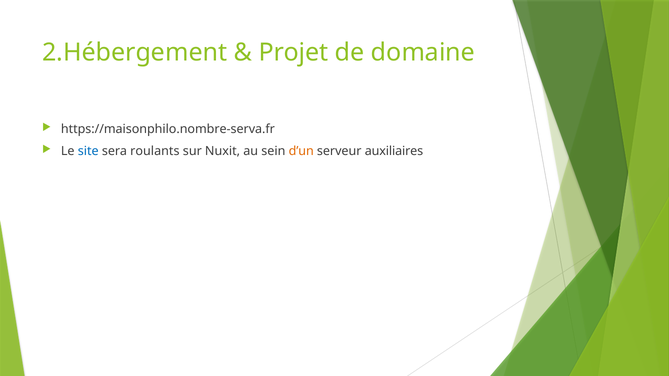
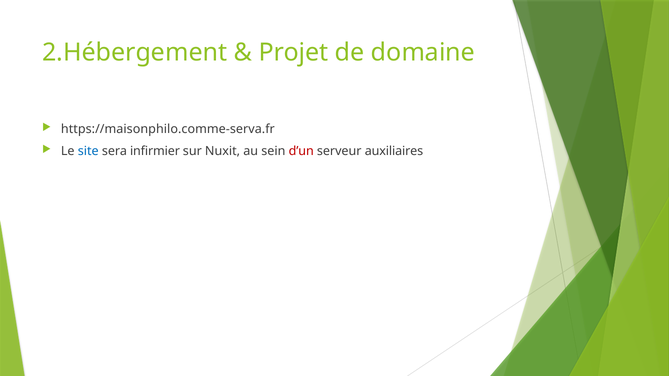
https://maisonphilo.nombre-serva.fr: https://maisonphilo.nombre-serva.fr -> https://maisonphilo.comme-serva.fr
roulants: roulants -> infirmier
d’un colour: orange -> red
